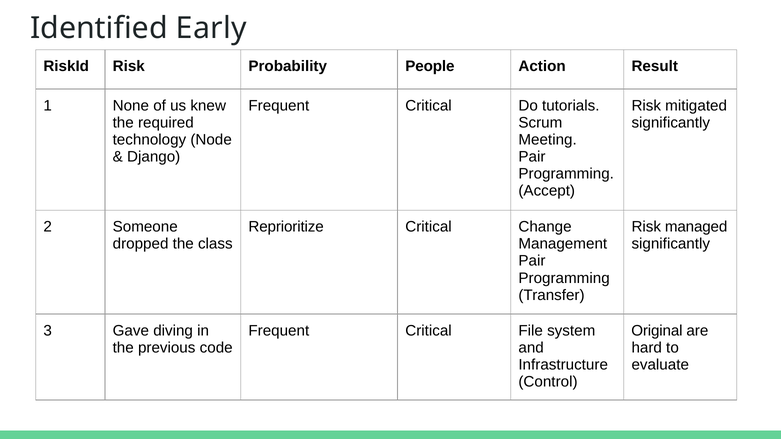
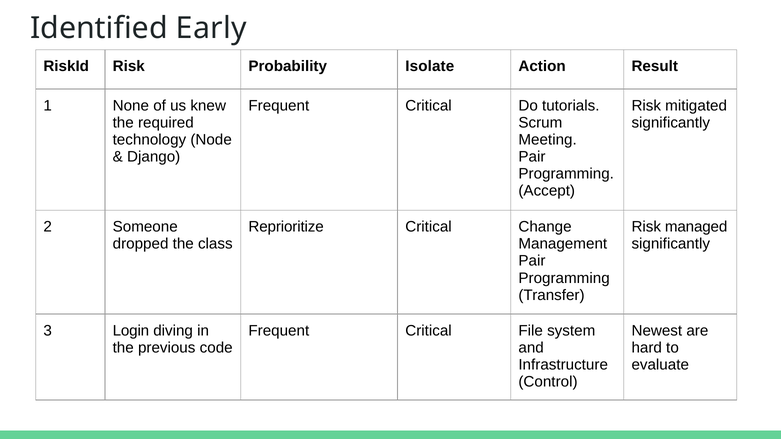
People: People -> Isolate
Gave: Gave -> Login
Original: Original -> Newest
